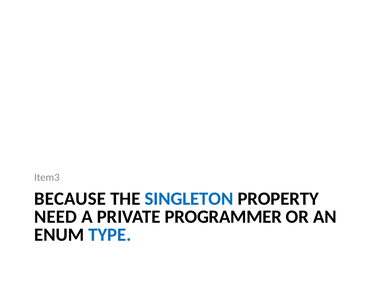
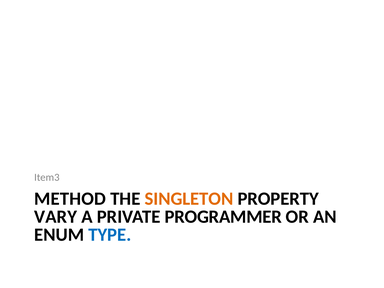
BECAUSE: BECAUSE -> METHOD
SINGLETON colour: blue -> orange
NEED: NEED -> VARY
